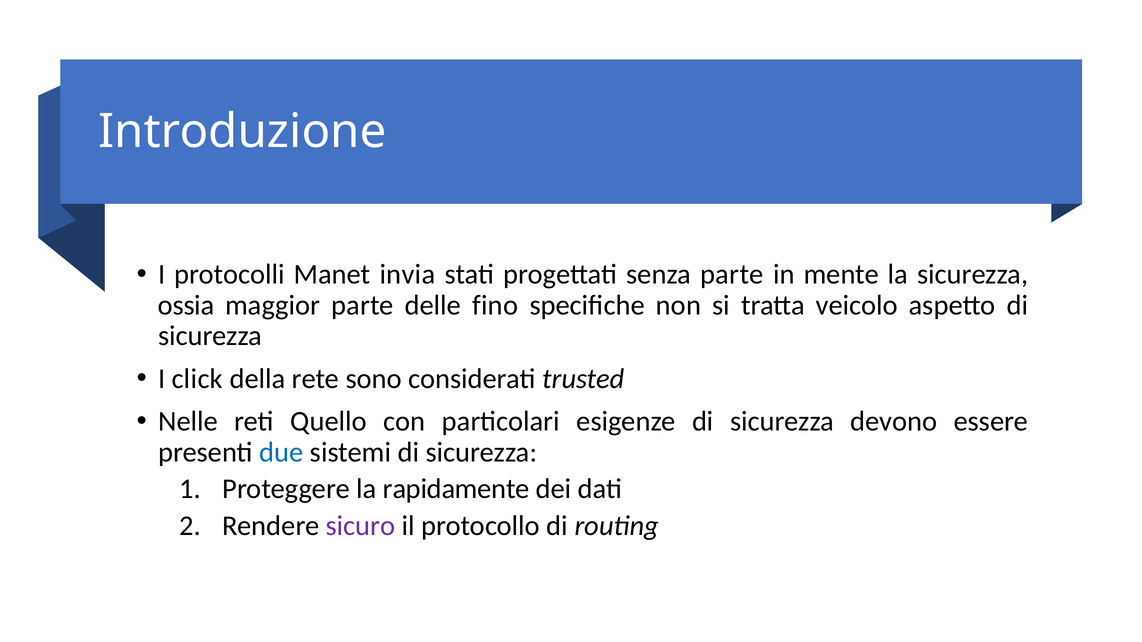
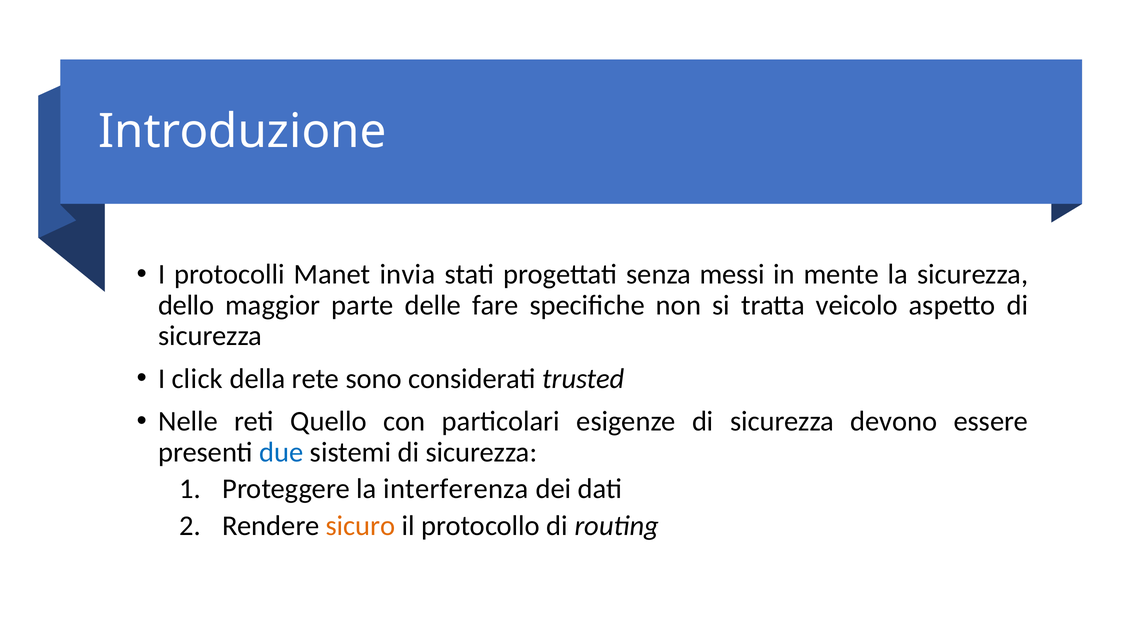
senza parte: parte -> messi
ossia: ossia -> dello
fino: fino -> fare
rapidamente: rapidamente -> interferenza
sicuro colour: purple -> orange
